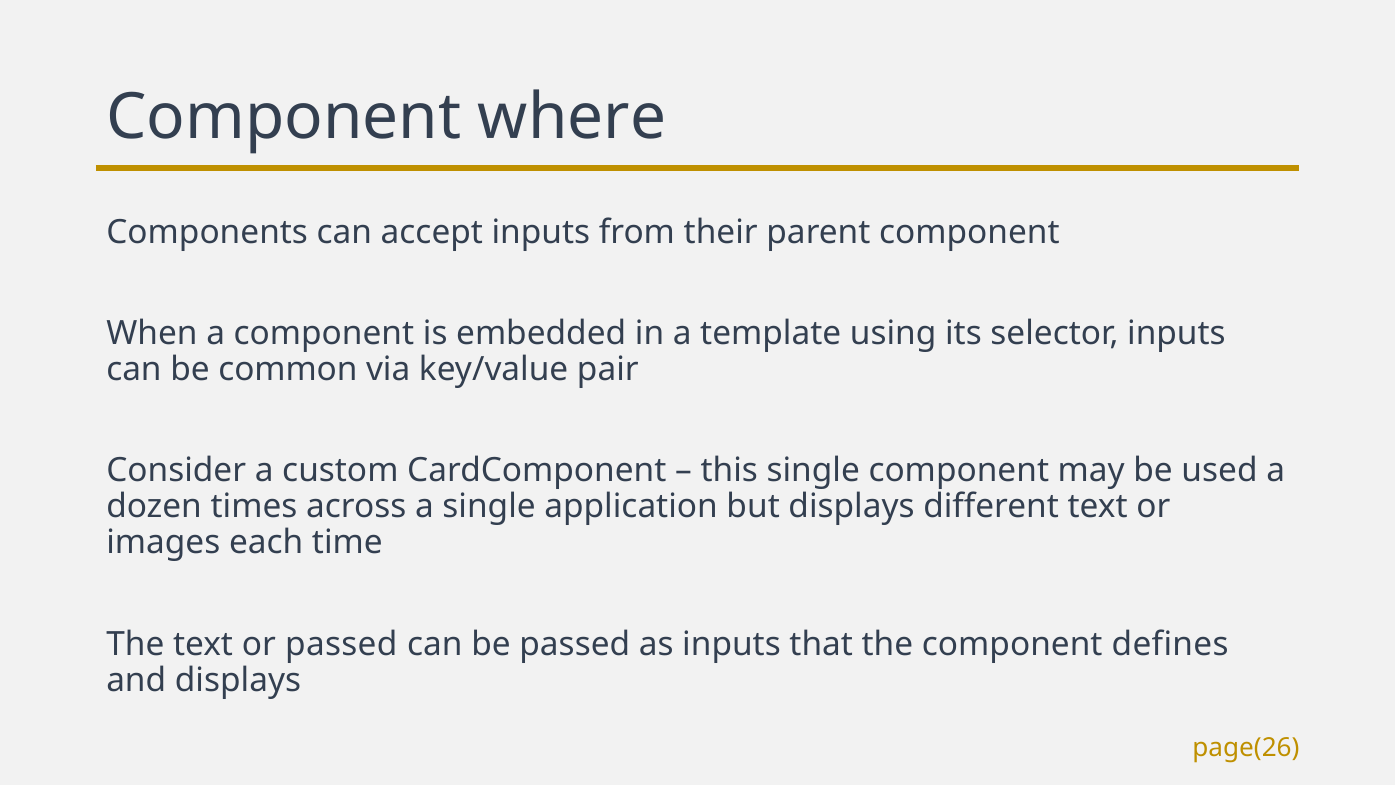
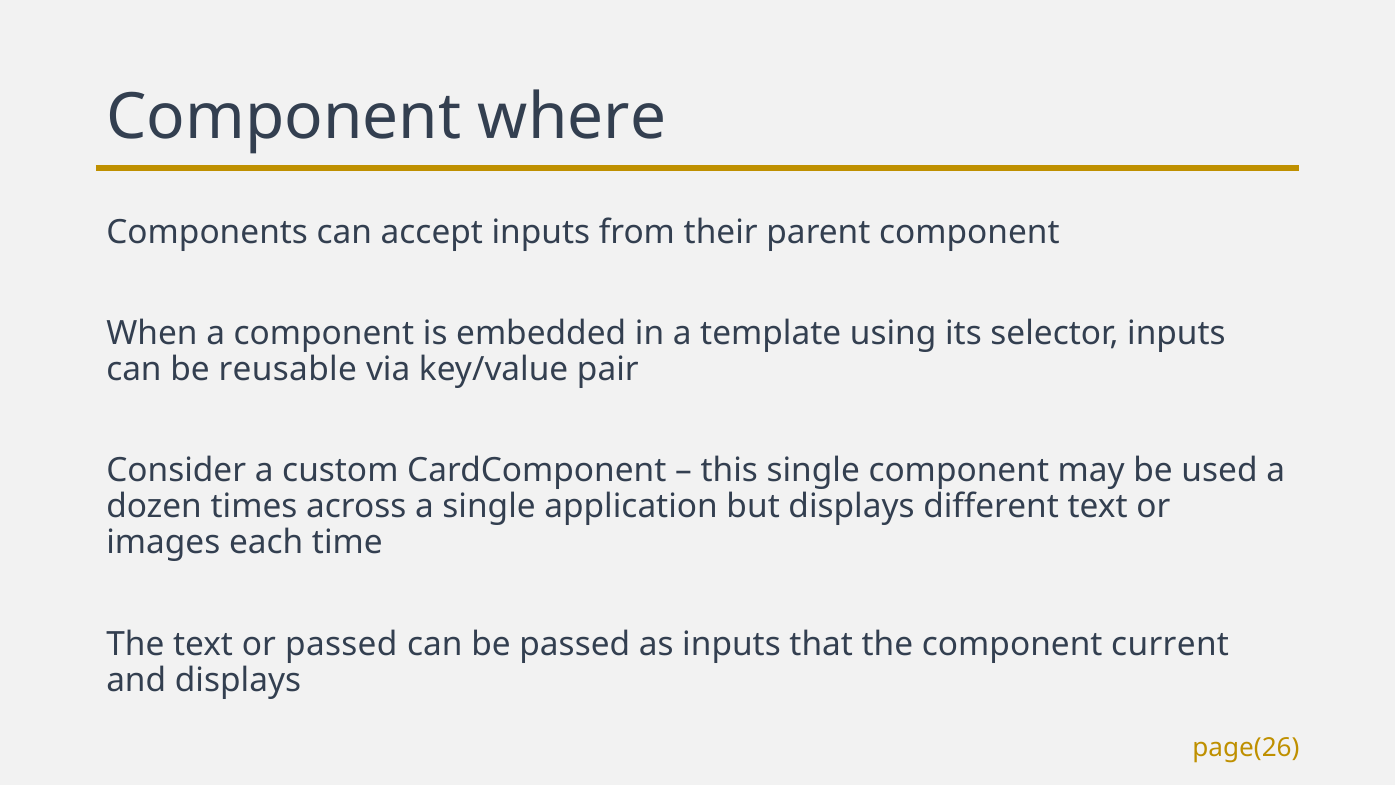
common: common -> reusable
defines: defines -> current
